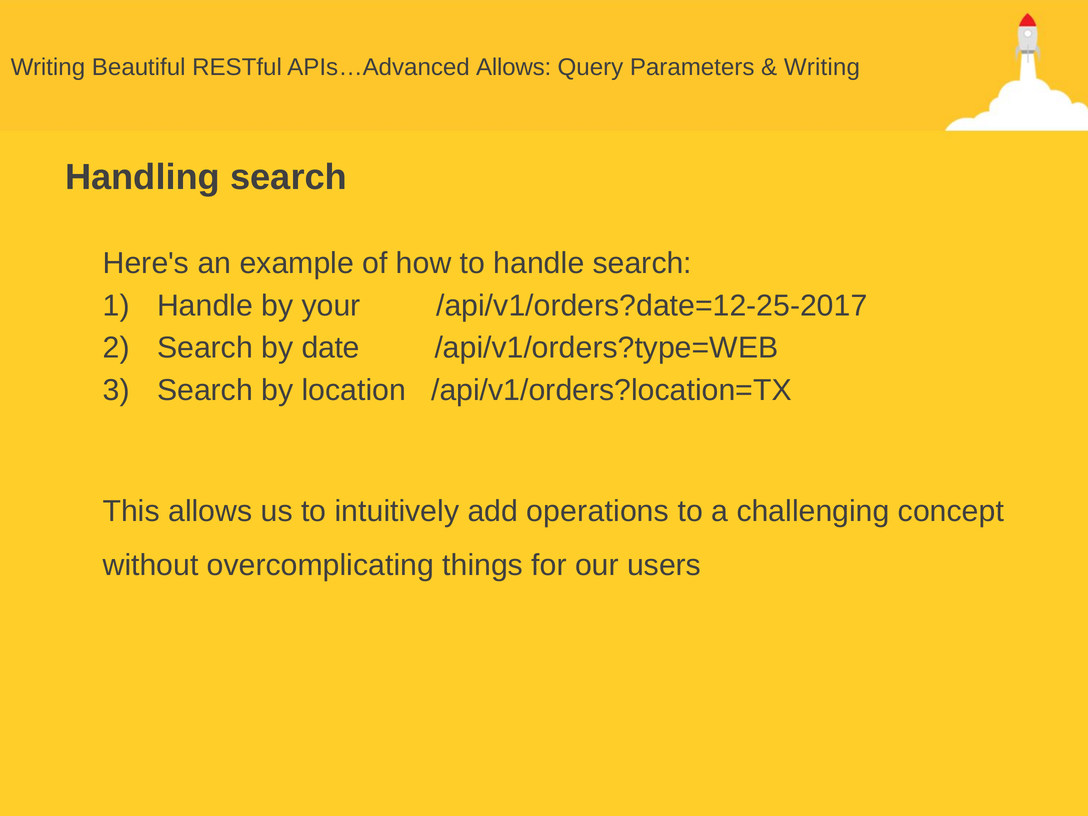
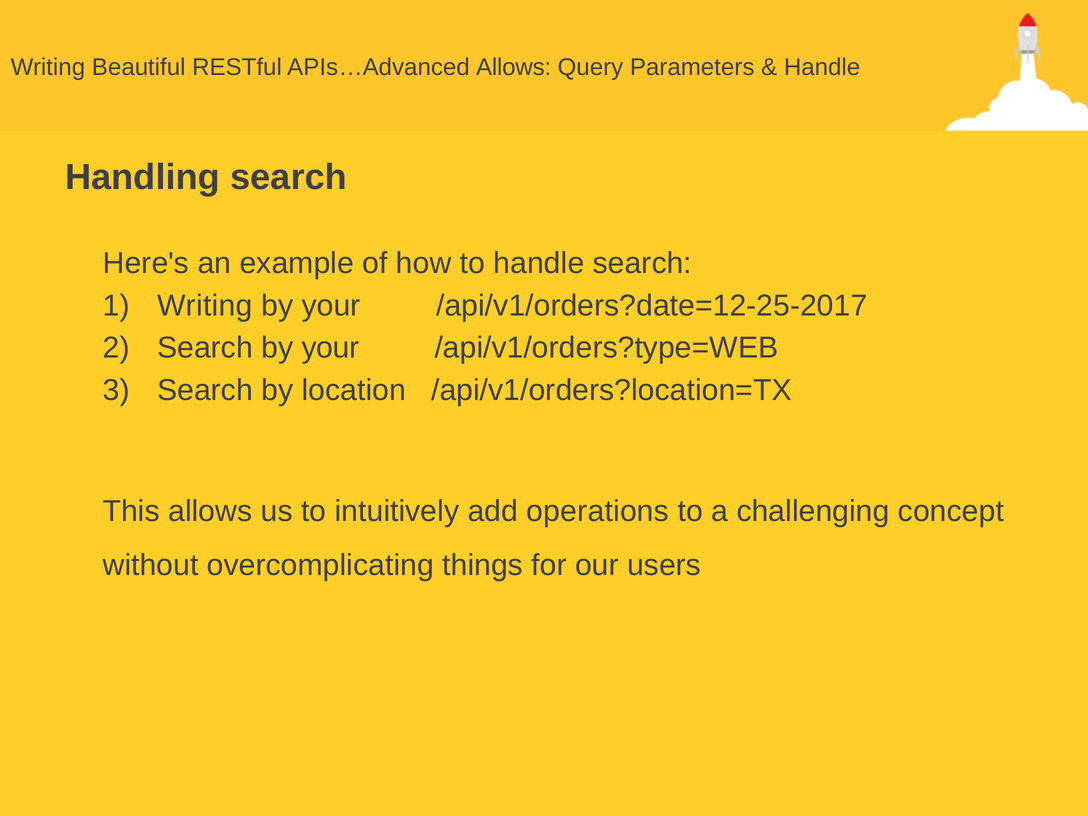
Writing at (822, 67): Writing -> Handle
Handle at (205, 306): Handle -> Writing
Search by date: date -> your
